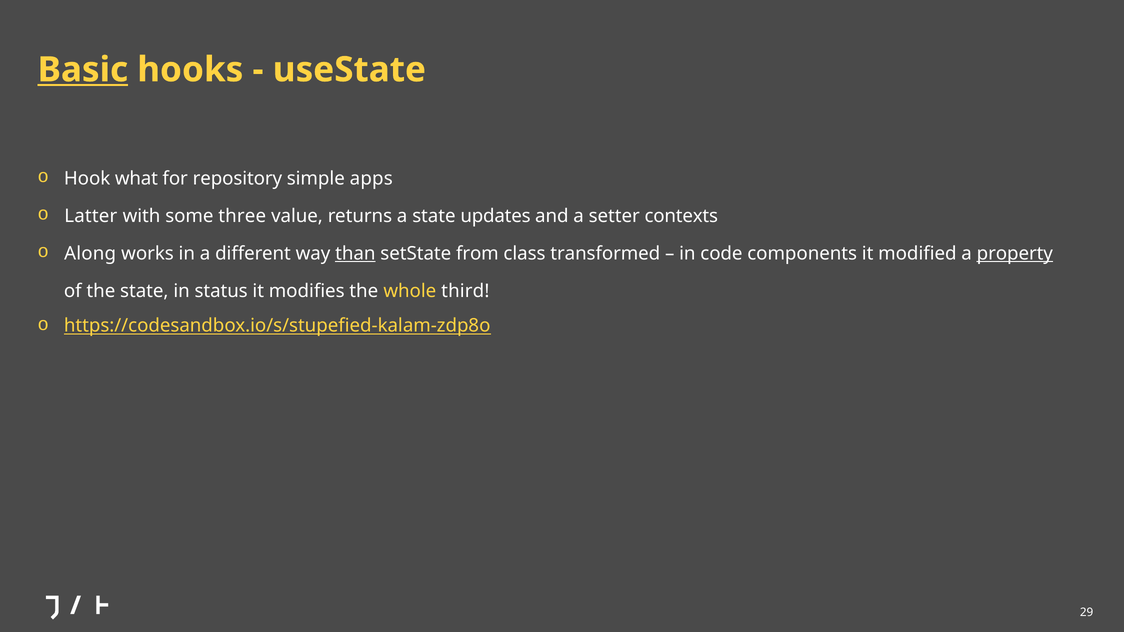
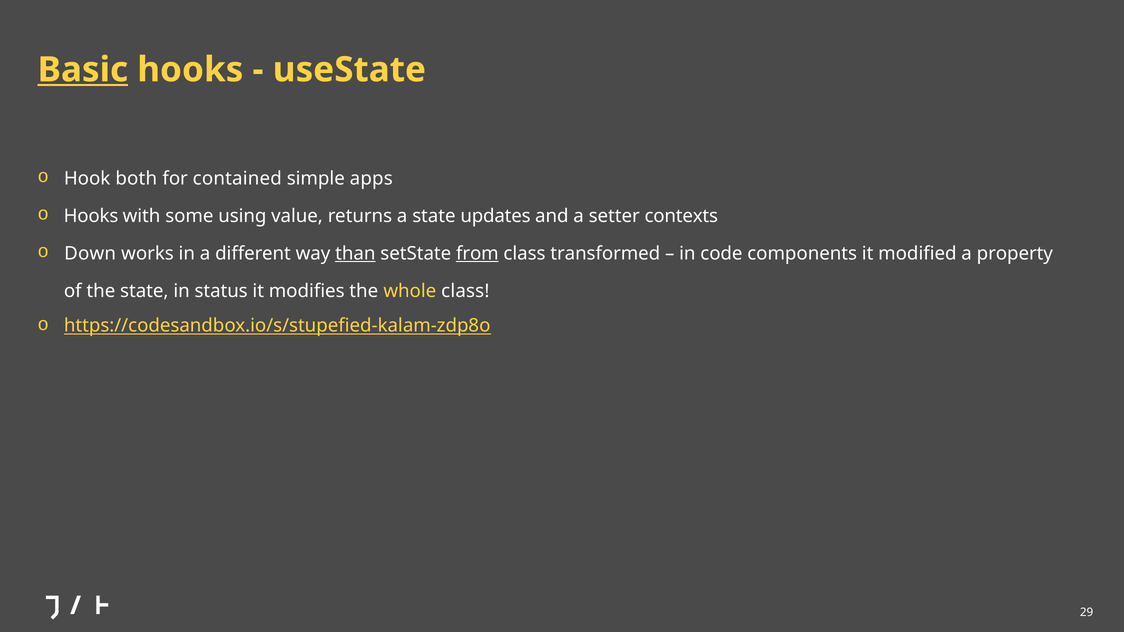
what: what -> both
repository: repository -> contained
Latter at (91, 216): Latter -> Hooks
three: three -> using
Along: Along -> Down
from underline: none -> present
property underline: present -> none
whole third: third -> class
